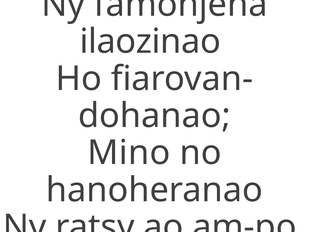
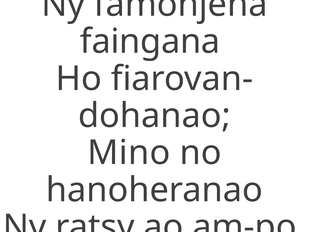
ilaozinao: ilaozinao -> faingana
